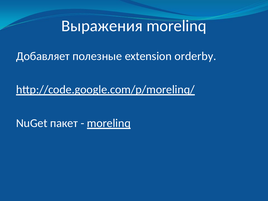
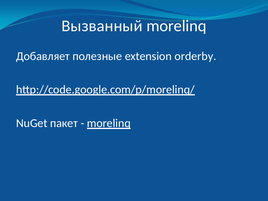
Выражения: Выражения -> Вызванный
